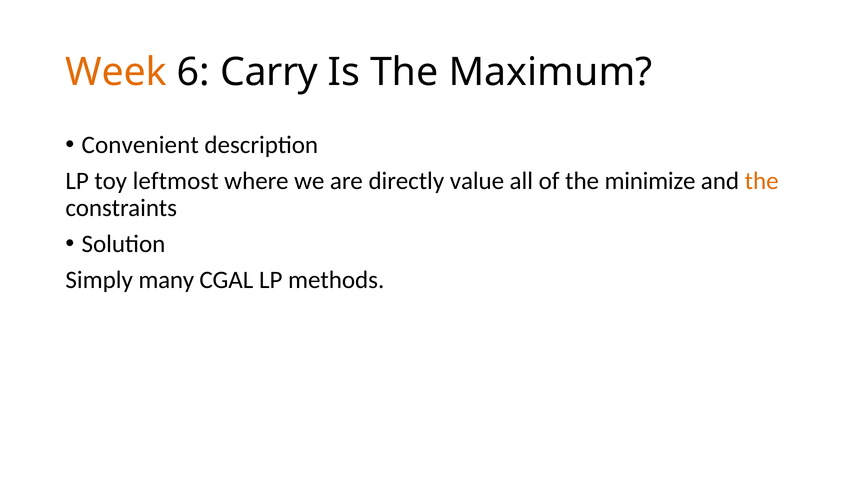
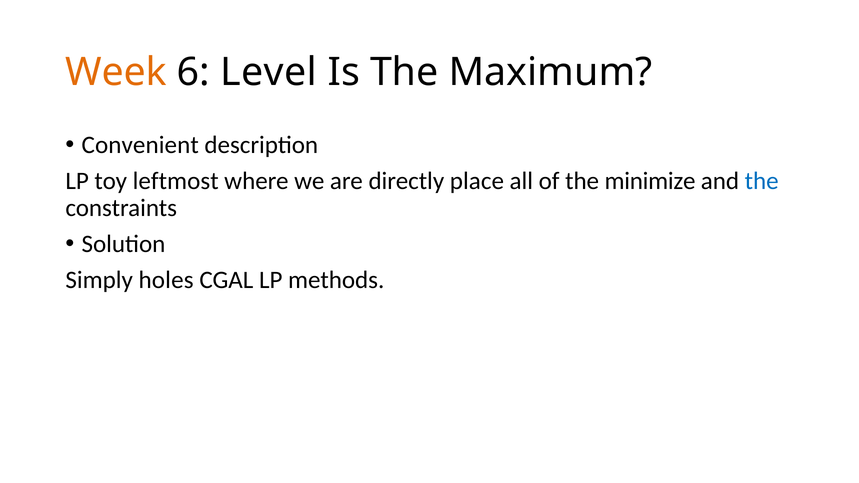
Carry: Carry -> Level
value: value -> place
the at (762, 181) colour: orange -> blue
many: many -> holes
